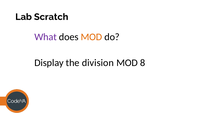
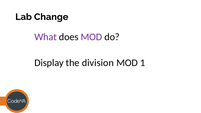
Scratch: Scratch -> Change
MOD at (91, 37) colour: orange -> purple
8: 8 -> 1
